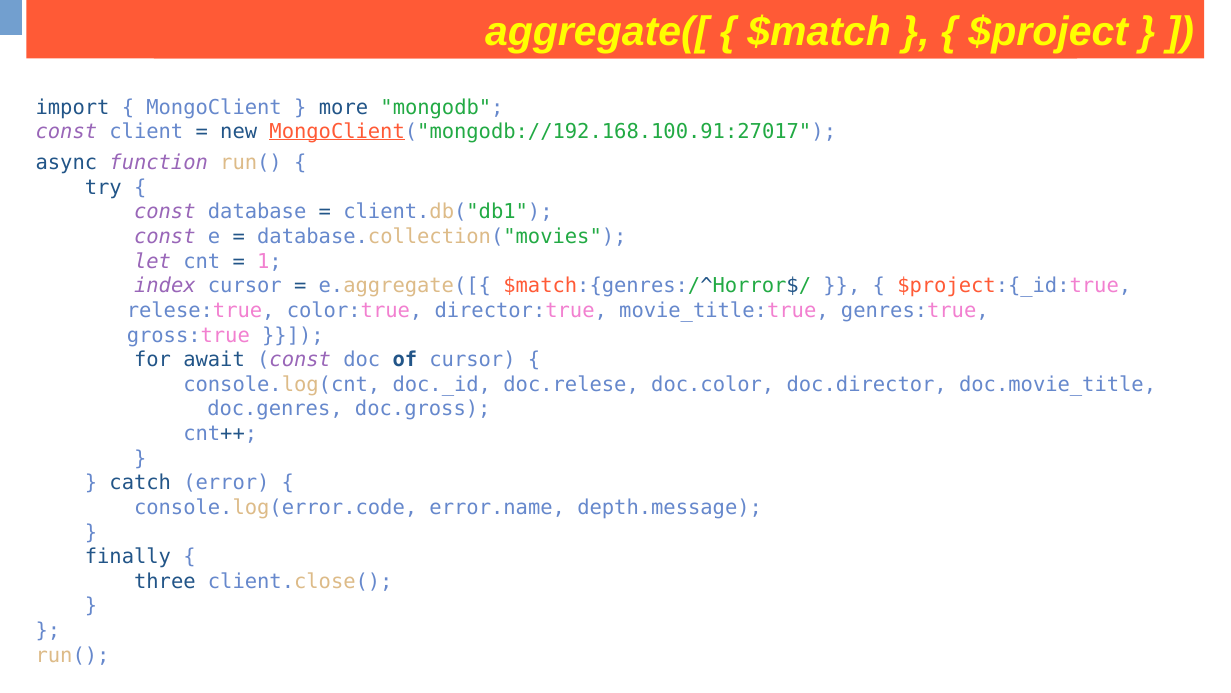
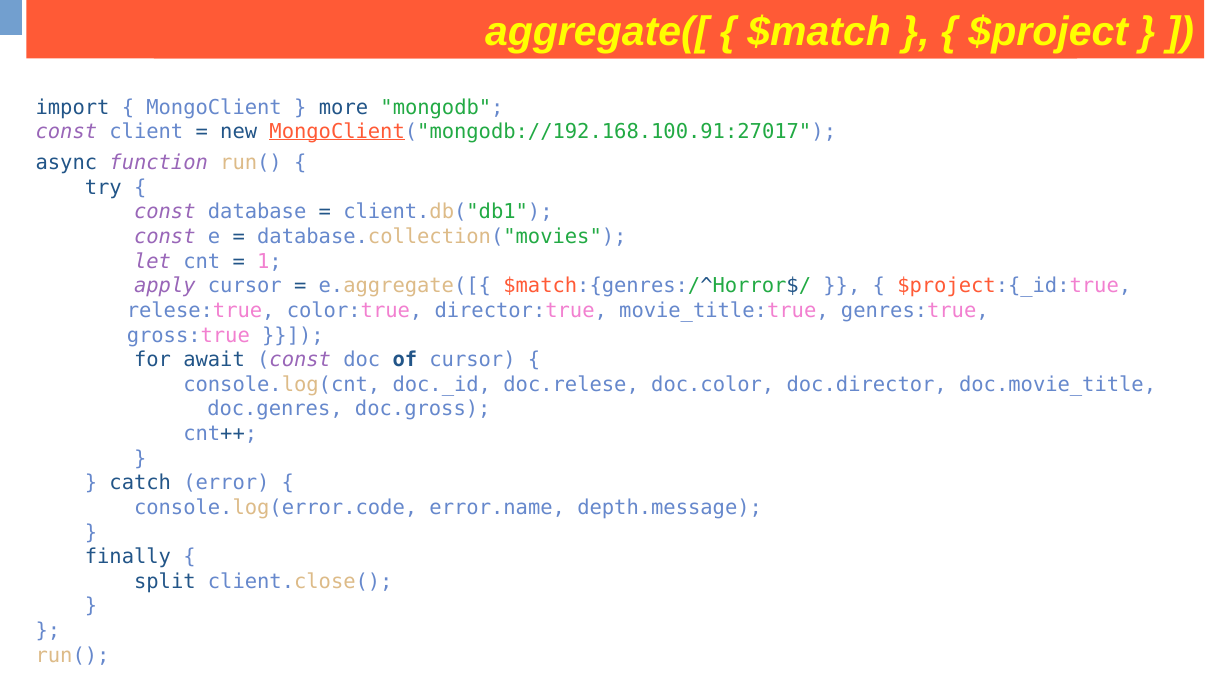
index: index -> apply
three: three -> split
